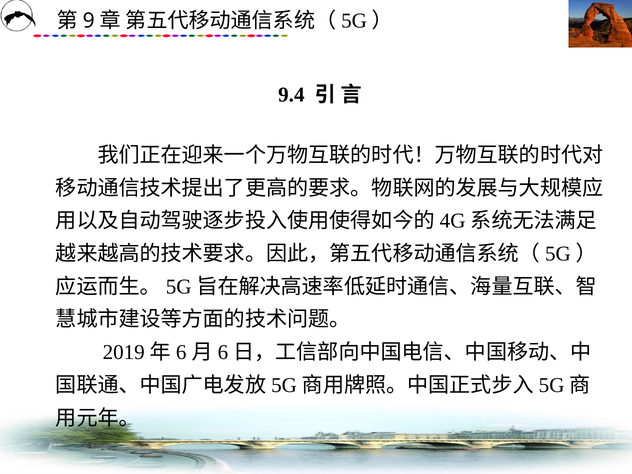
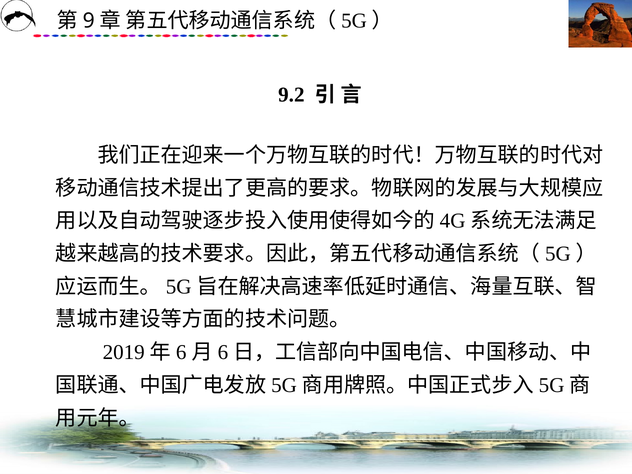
9.4: 9.4 -> 9.2
